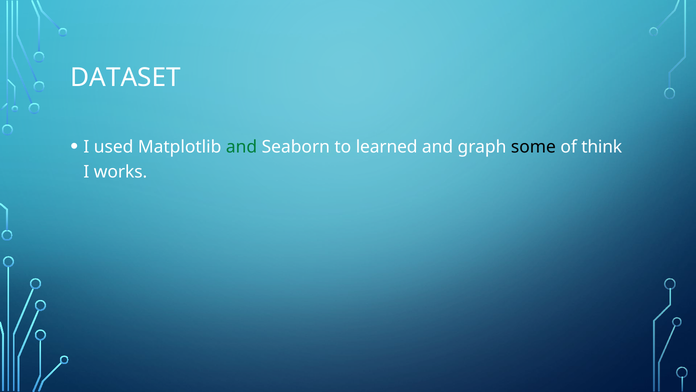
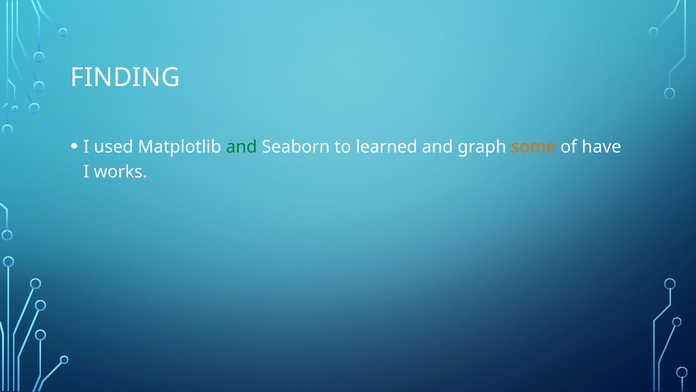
DATASET: DATASET -> FINDING
some colour: black -> orange
think: think -> have
